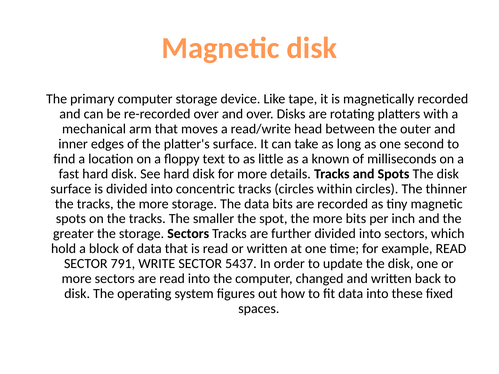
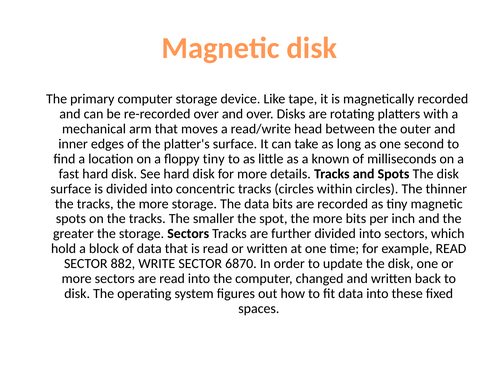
floppy text: text -> tiny
791: 791 -> 882
5437: 5437 -> 6870
